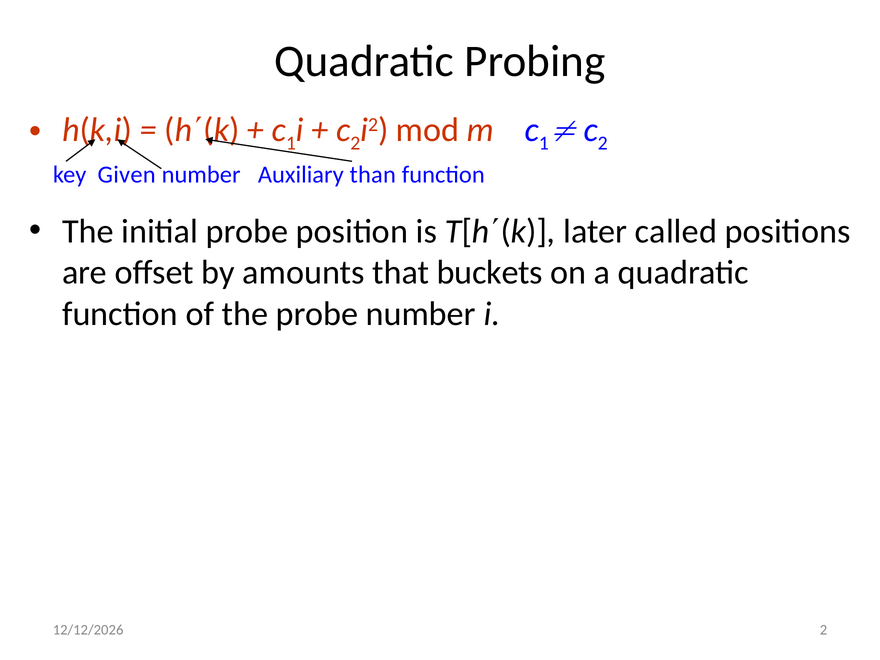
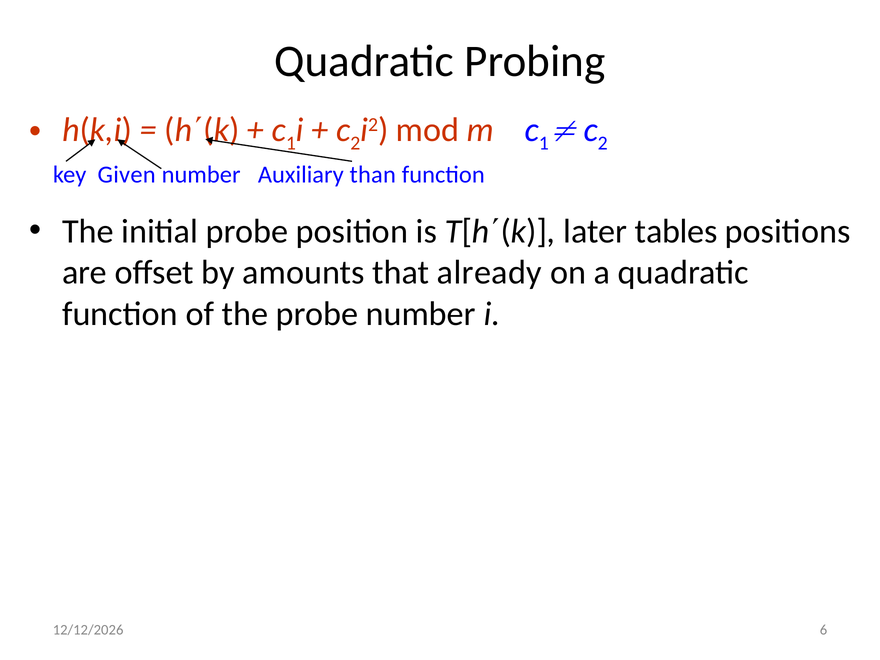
called: called -> tables
buckets: buckets -> already
2 at (824, 630): 2 -> 6
